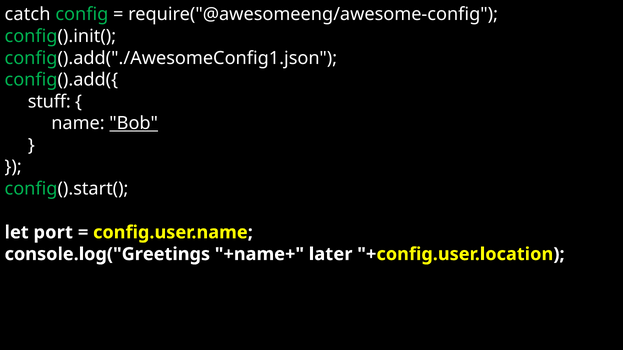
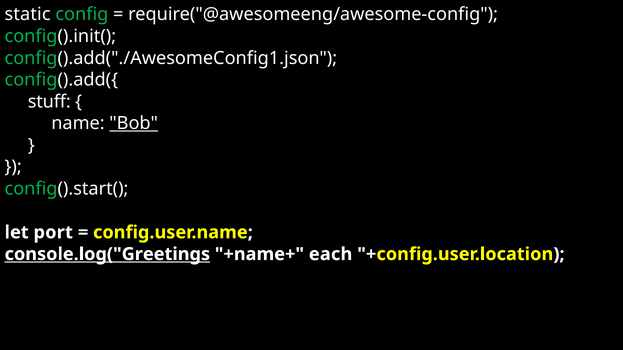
catch: catch -> static
console.log("Greetings underline: none -> present
later: later -> each
